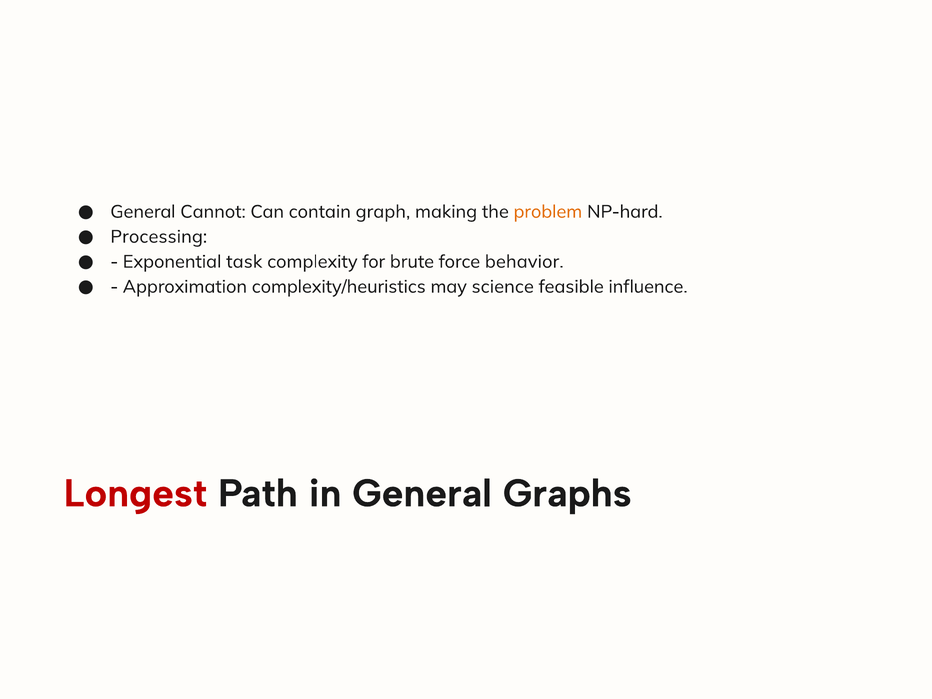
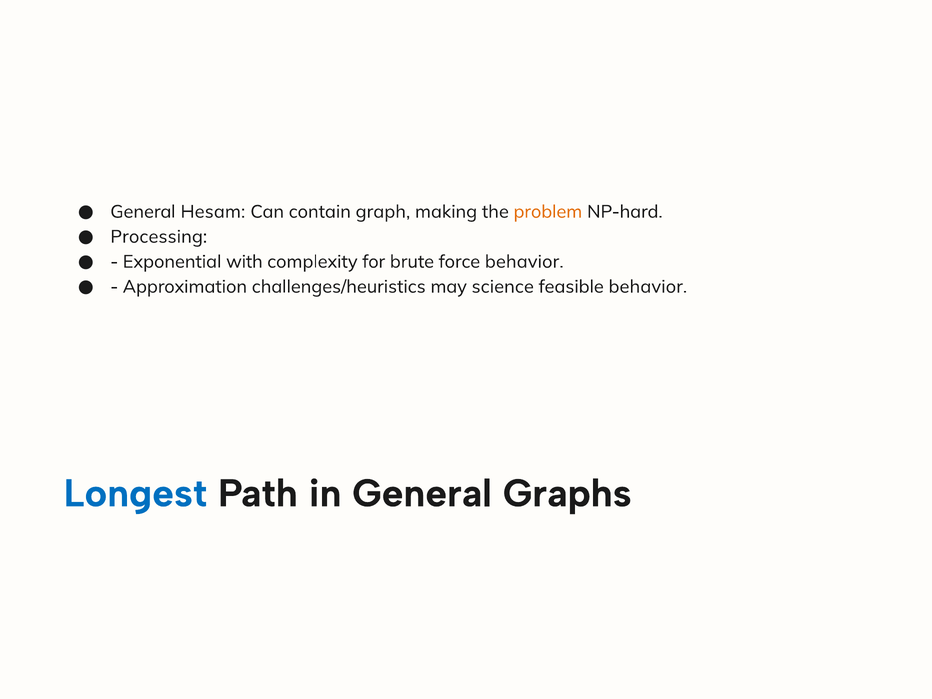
Cannot: Cannot -> Hesam
task: task -> with
complexity/heuristics: complexity/heuristics -> challenges/heuristics
feasible influence: influence -> behavior
Longest colour: red -> blue
